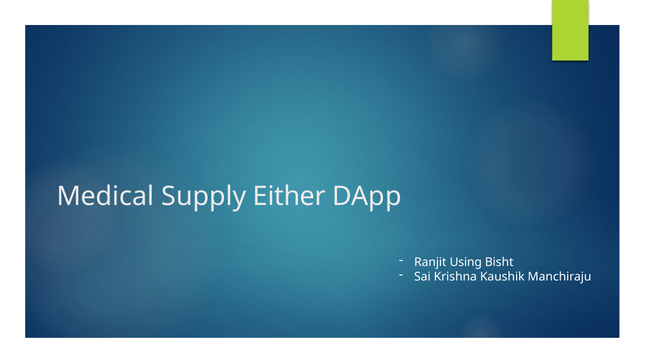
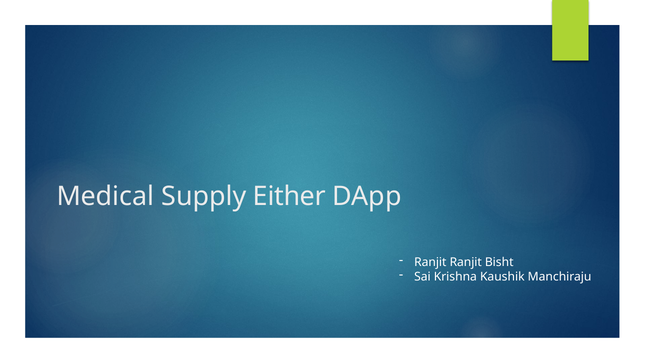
Ranjit Using: Using -> Ranjit
